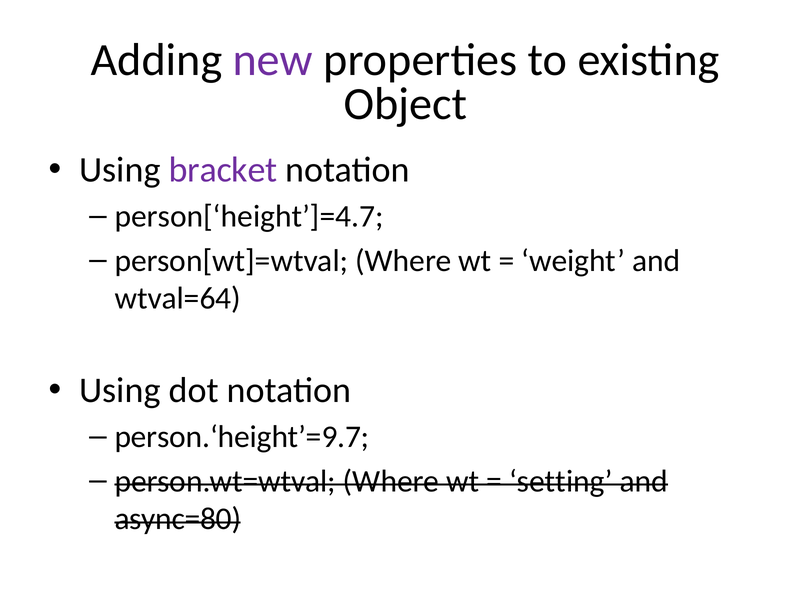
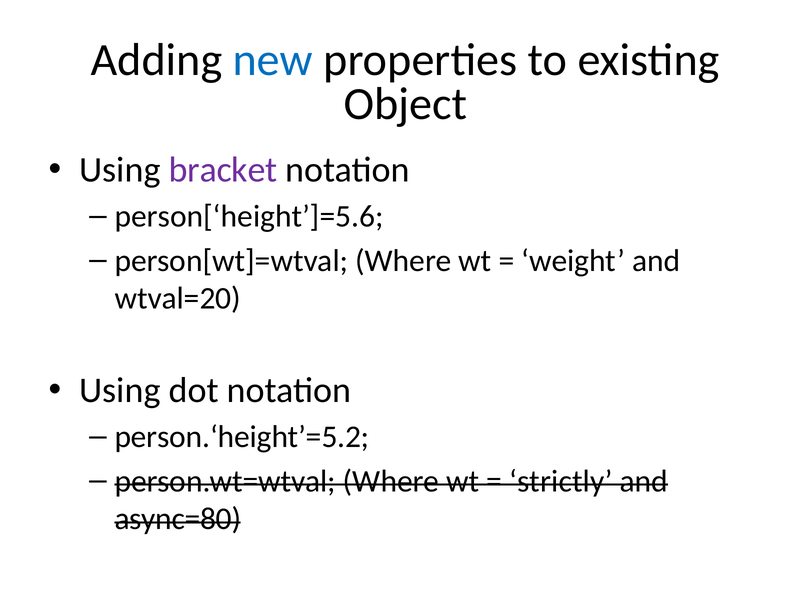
new colour: purple -> blue
person[‘height’]=4.7: person[‘height’]=4.7 -> person[‘height’]=5.6
wtval=64: wtval=64 -> wtval=20
person.‘height’=9.7: person.‘height’=9.7 -> person.‘height’=5.2
setting: setting -> strictly
